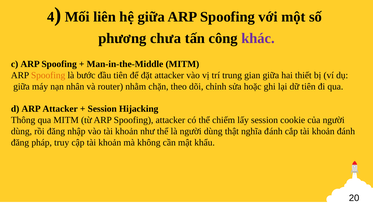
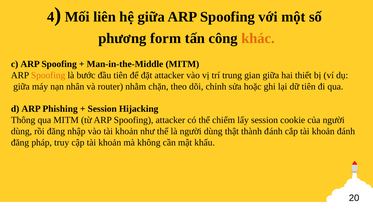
chưa: chưa -> form
khác colour: purple -> orange
ARP Attacker: Attacker -> Phishing
nghĩa: nghĩa -> thành
